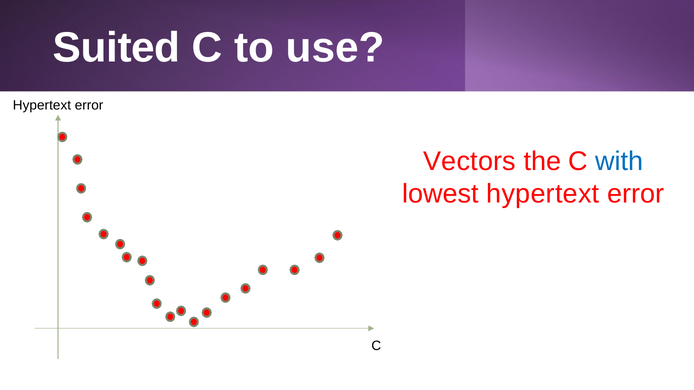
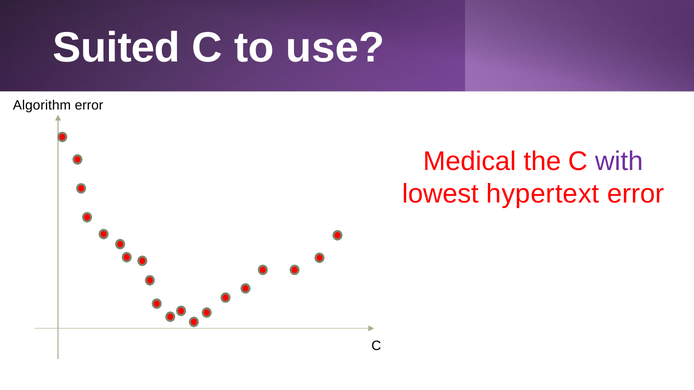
Hypertext at (42, 106): Hypertext -> Algorithm
Vectors: Vectors -> Medical
with colour: blue -> purple
